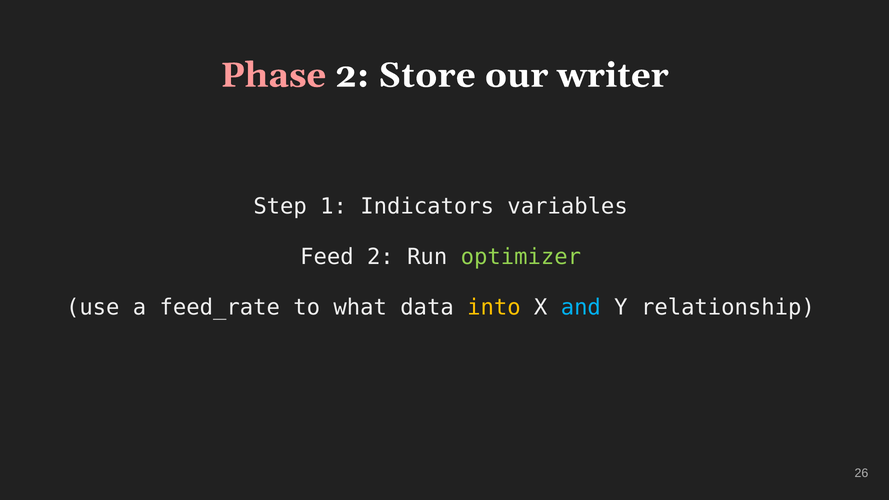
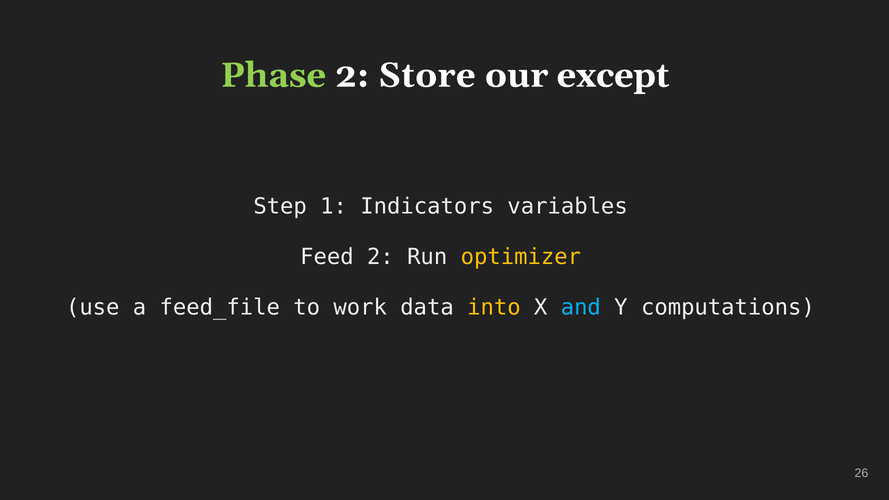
Phase colour: pink -> light green
writer: writer -> except
optimizer colour: light green -> yellow
feed_rate: feed_rate -> feed_file
what: what -> work
relationship: relationship -> computations
